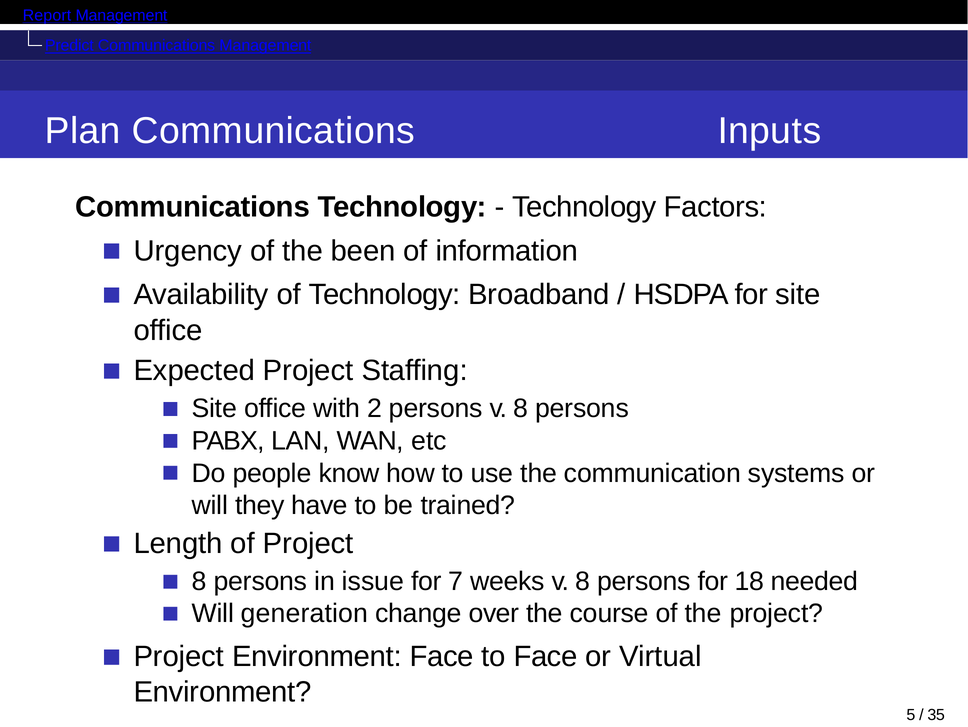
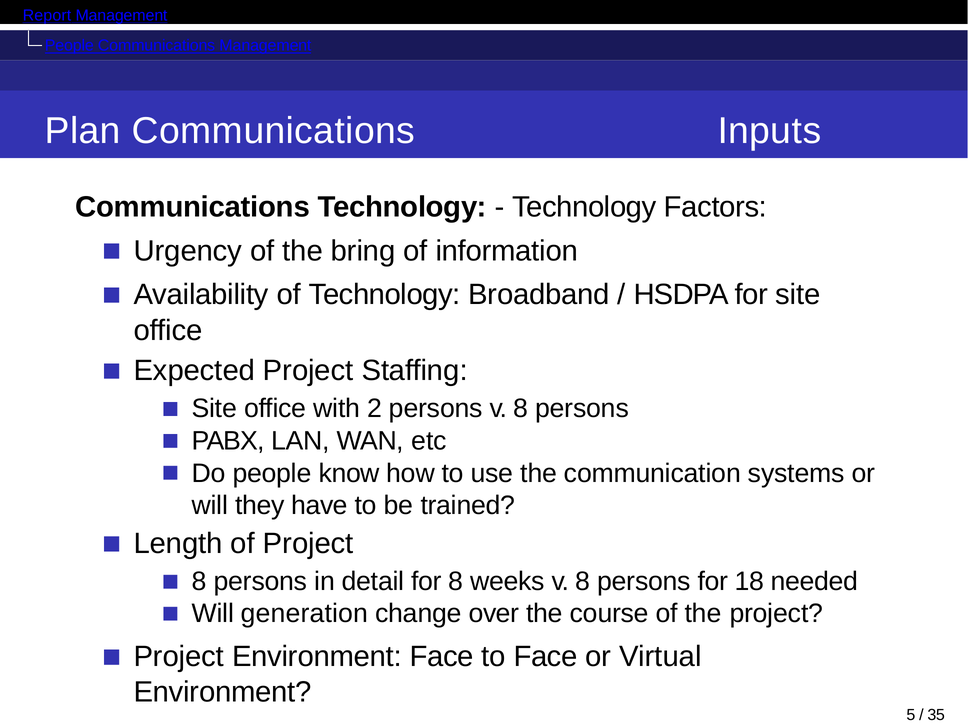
Predict at (69, 46): Predict -> People
been: been -> bring
issue: issue -> detail
for 7: 7 -> 8
